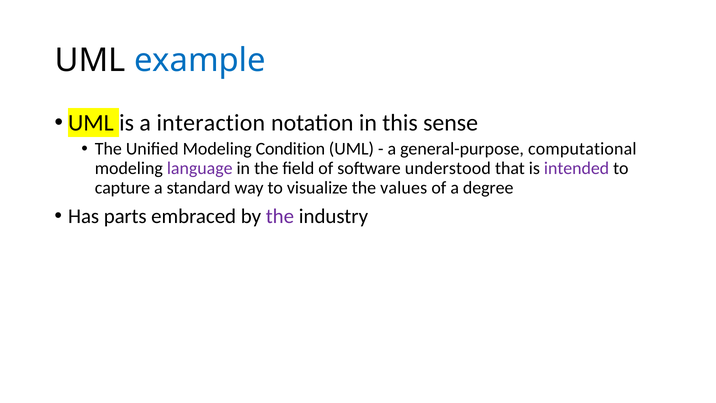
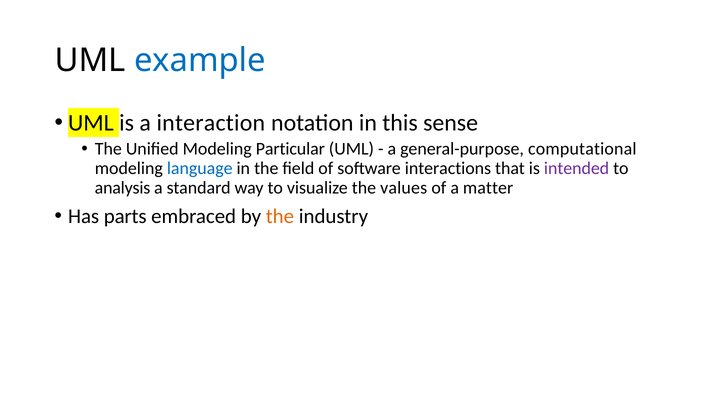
Condition: Condition -> Particular
language colour: purple -> blue
understood: understood -> interactions
capture: capture -> analysis
degree: degree -> matter
the at (280, 216) colour: purple -> orange
